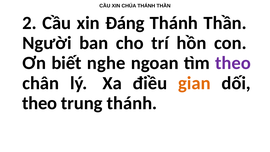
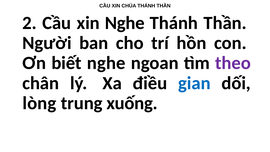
xin Đáng: Đáng -> Nghe
gian colour: orange -> blue
theo at (40, 103): theo -> lòng
trung thánh: thánh -> xuống
